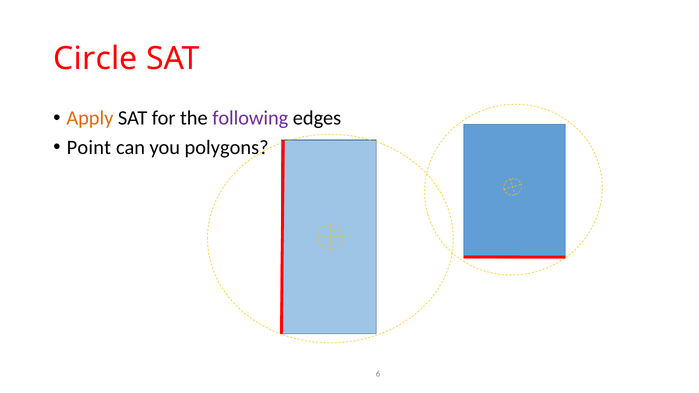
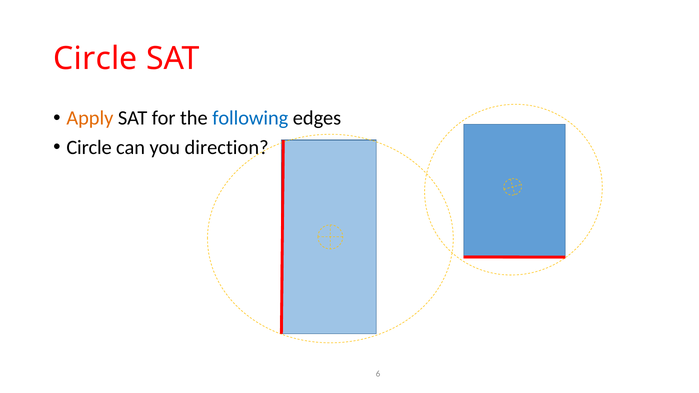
following colour: purple -> blue
Point at (89, 147): Point -> Circle
polygons: polygons -> direction
